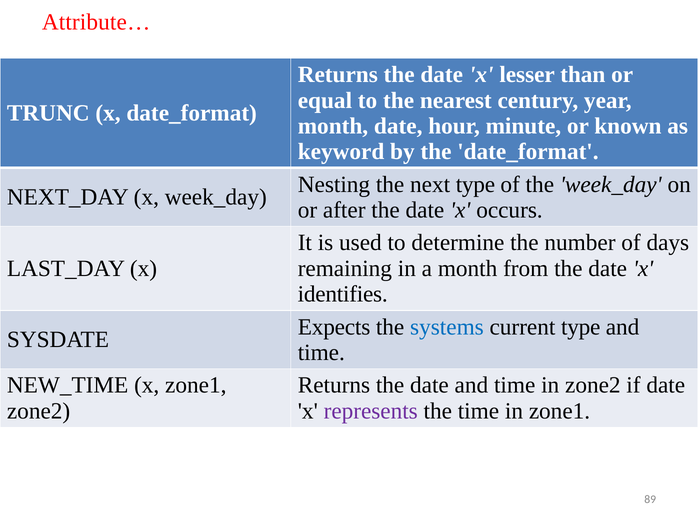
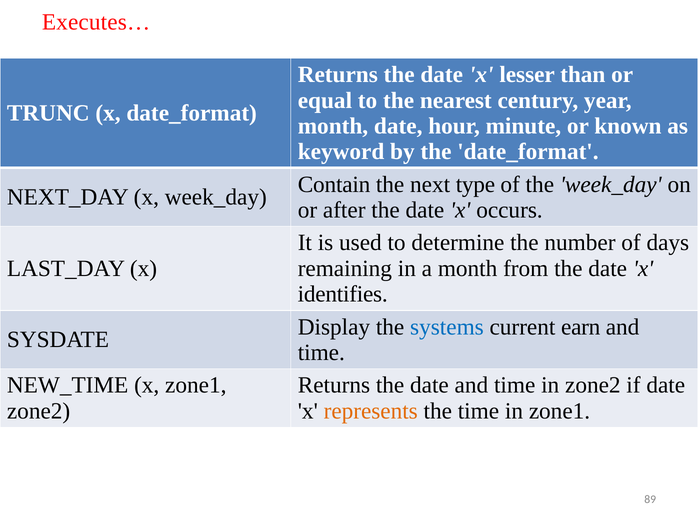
Attribute…: Attribute… -> Executes…
Nesting: Nesting -> Contain
Expects: Expects -> Display
current type: type -> earn
represents colour: purple -> orange
